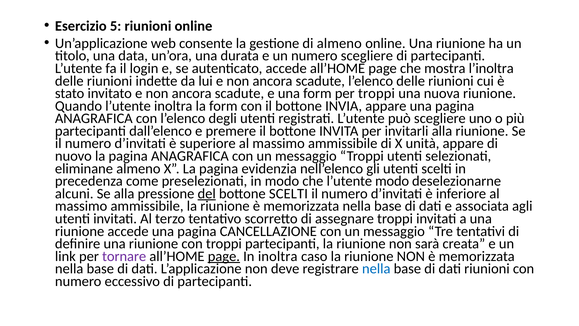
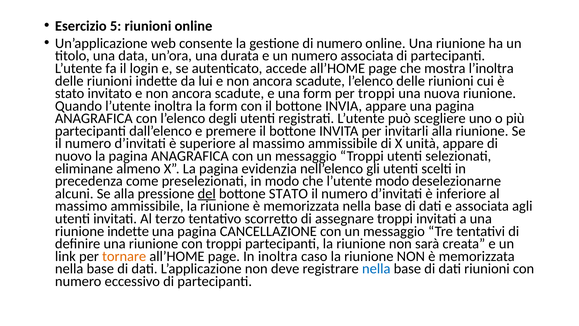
di almeno: almeno -> numero
numero scegliere: scegliere -> associata
bottone SCELTI: SCELTI -> STATO
riunione accede: accede -> indette
tornare colour: purple -> orange
page at (224, 256) underline: present -> none
